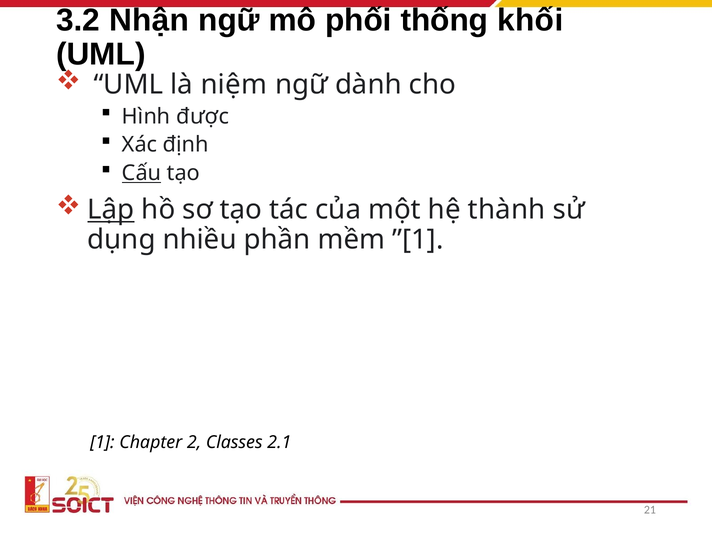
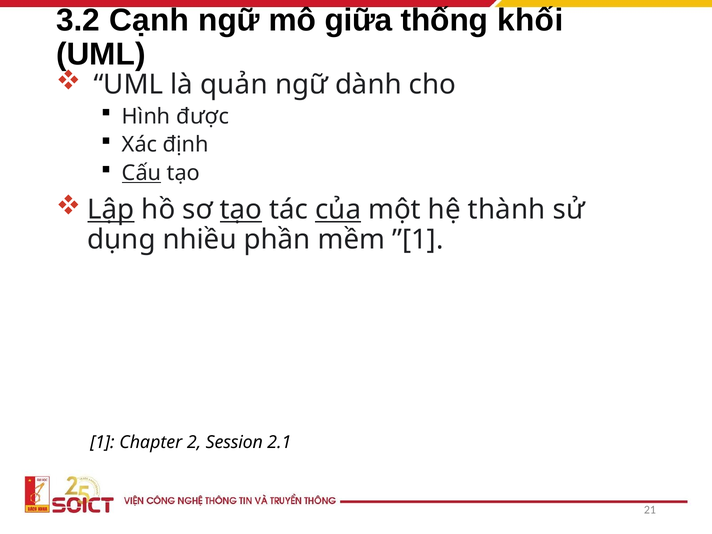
Nhận: Nhận -> Cạnh
phối: phối -> giữa
niệm: niệm -> quản
tạo at (241, 210) underline: none -> present
của underline: none -> present
Classes: Classes -> Session
